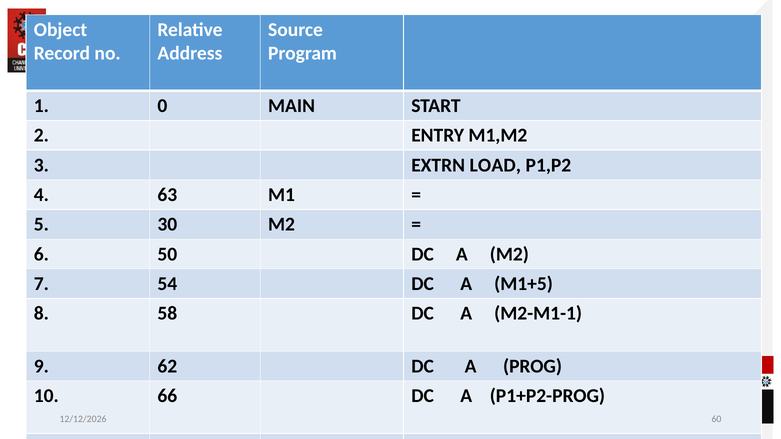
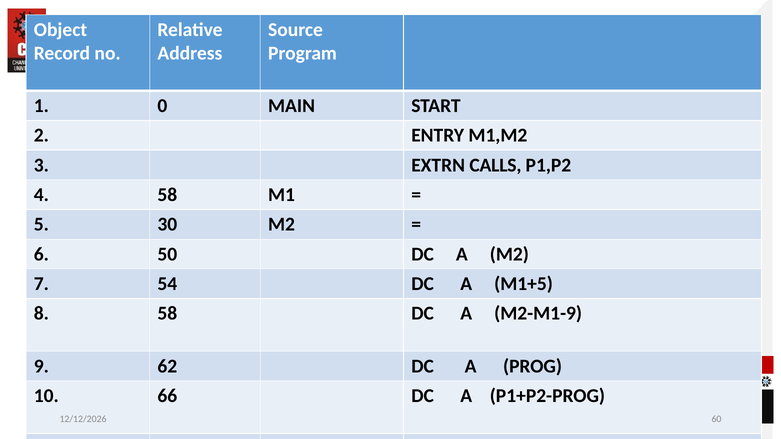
LOAD: LOAD -> CALLS
4 63: 63 -> 58
M2-M1-1: M2-M1-1 -> M2-M1-9
